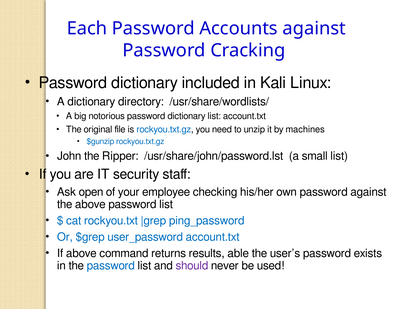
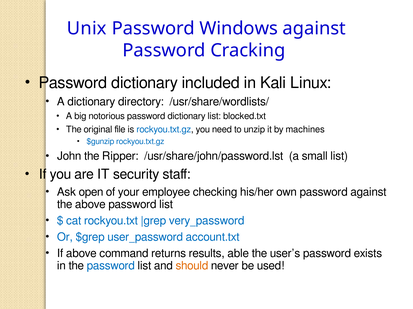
Each: Each -> Unix
Accounts: Accounts -> Windows
list account.txt: account.txt -> blocked.txt
ping_password: ping_password -> very_password
should colour: purple -> orange
